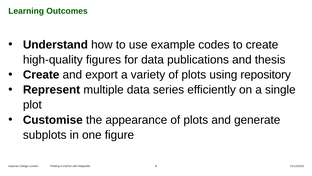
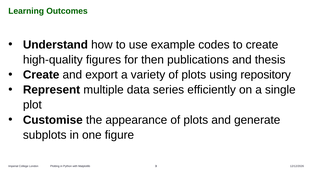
for data: data -> then
